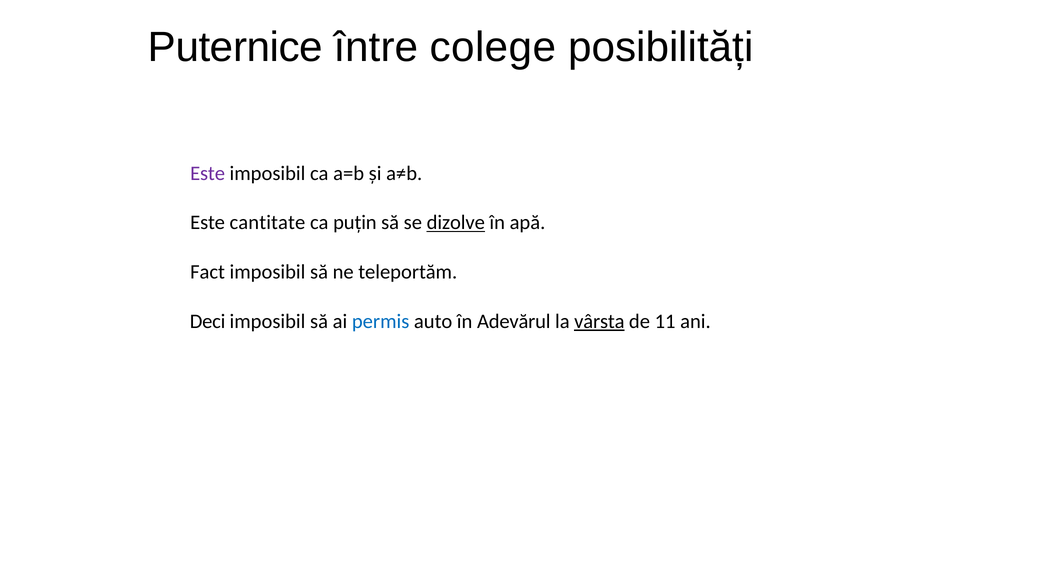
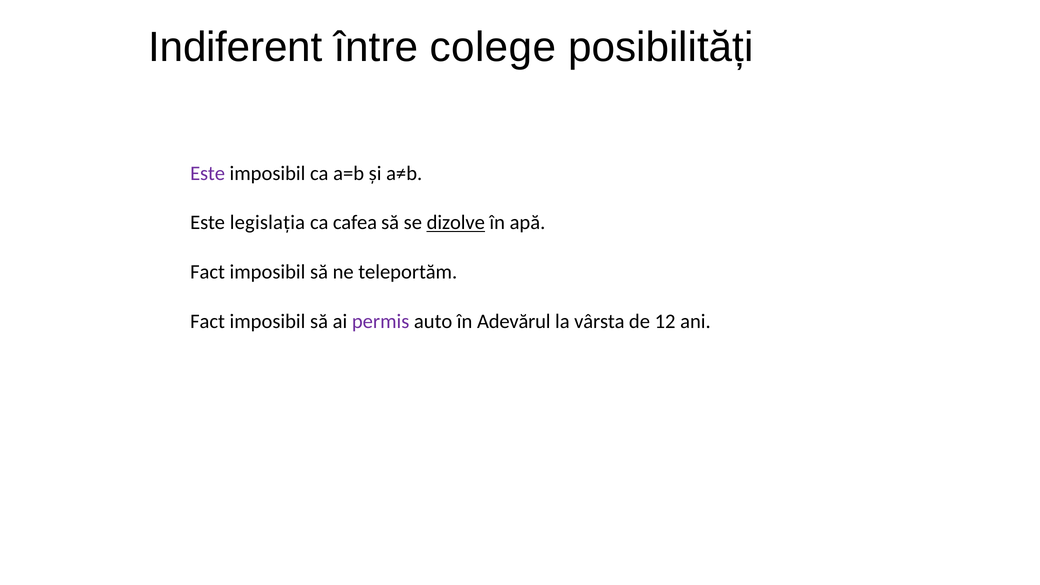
Puternice: Puternice -> Indiferent
cantitate: cantitate -> legislația
puțin: puțin -> cafea
Deci at (208, 321): Deci -> Fact
permis colour: blue -> purple
vârsta underline: present -> none
11: 11 -> 12
